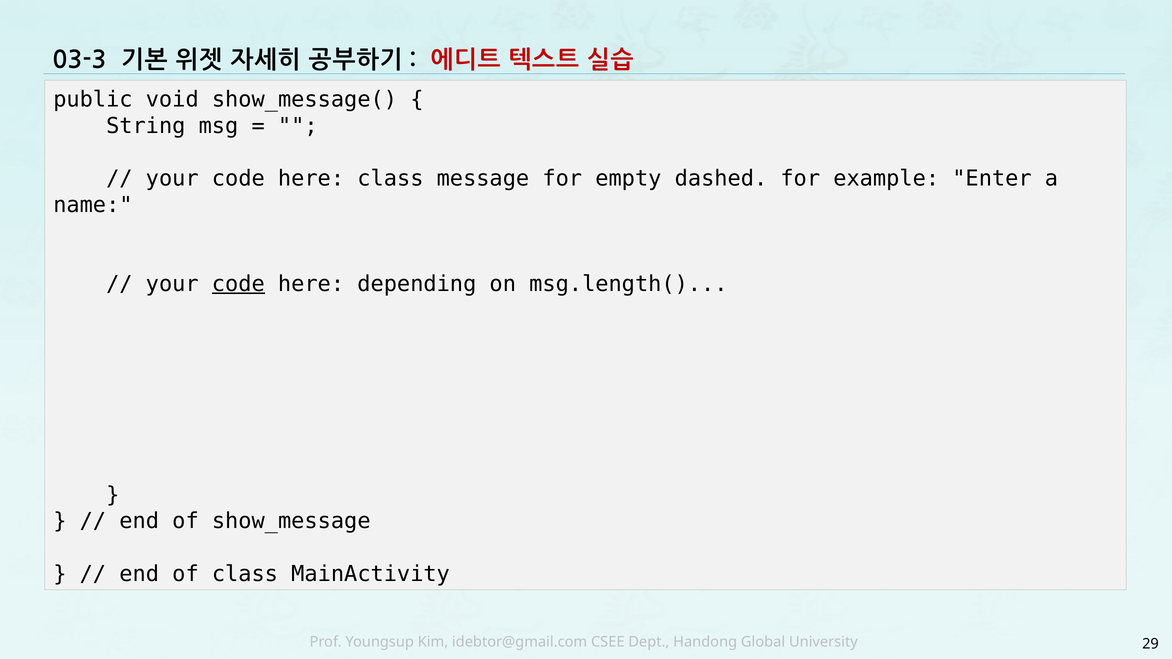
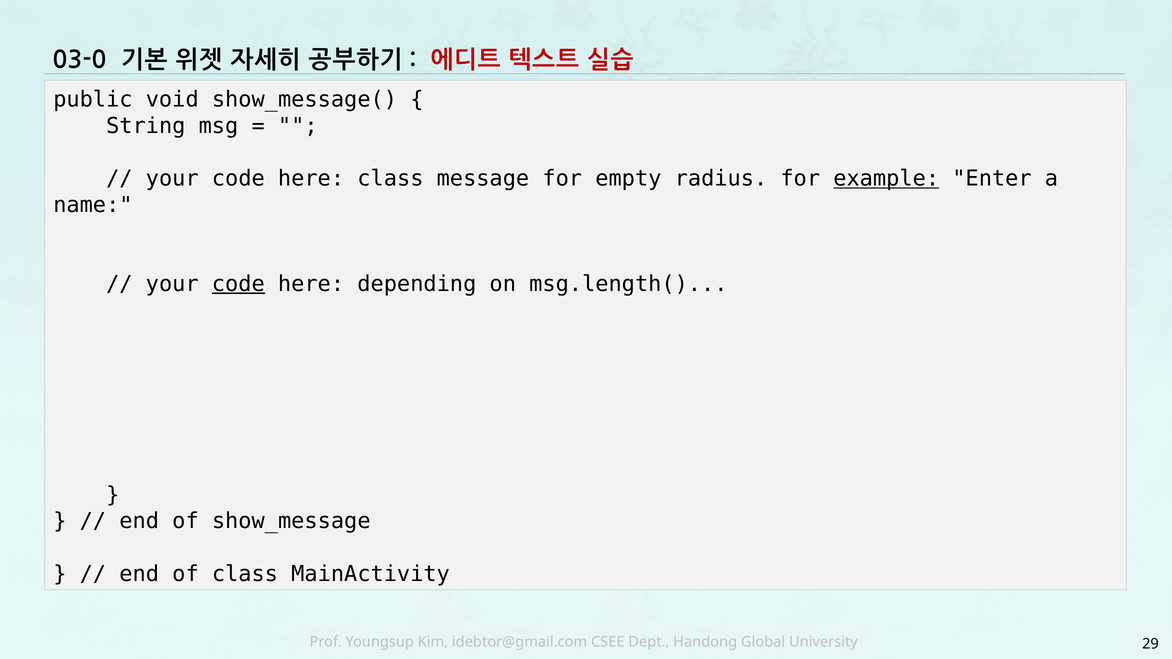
03-3: 03-3 -> 03-0
dashed: dashed -> radius
example underline: none -> present
